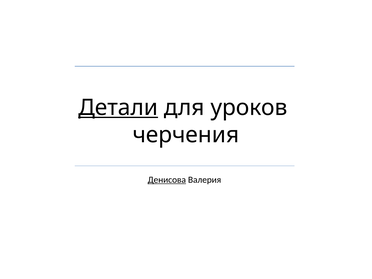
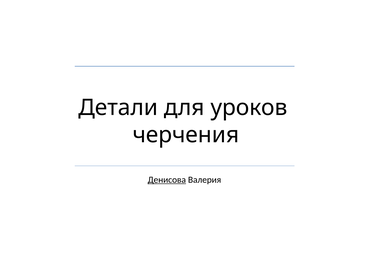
Детали underline: present -> none
